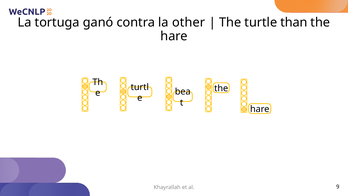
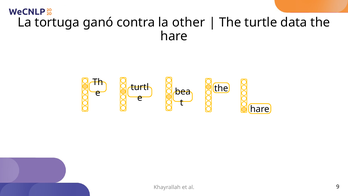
than: than -> data
